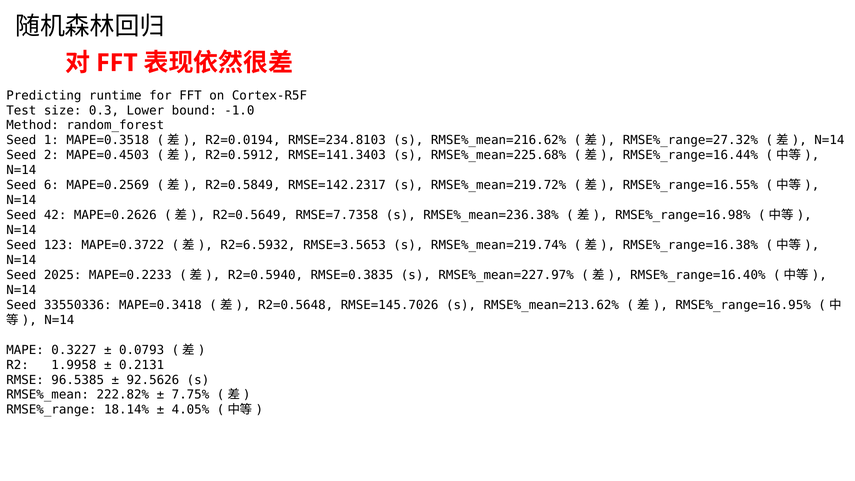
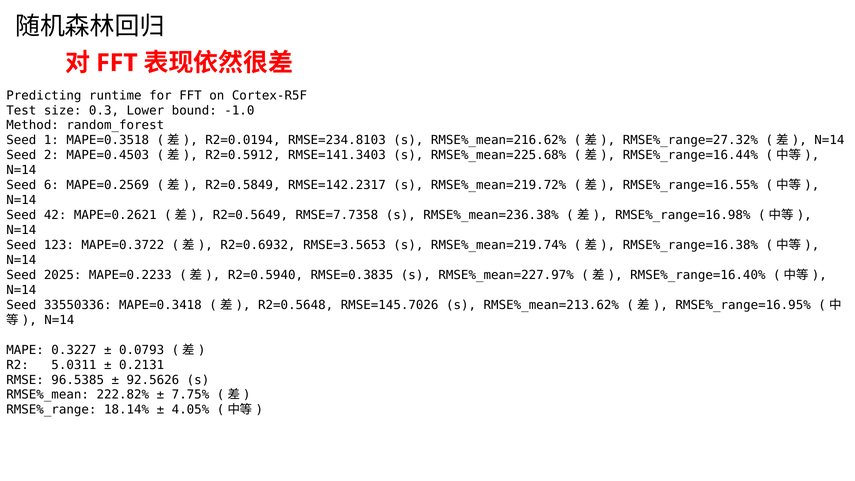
MAPE=0.2626: MAPE=0.2626 -> MAPE=0.2621
R2=6.5932: R2=6.5932 -> R2=0.6932
1.9958: 1.9958 -> 5.0311
